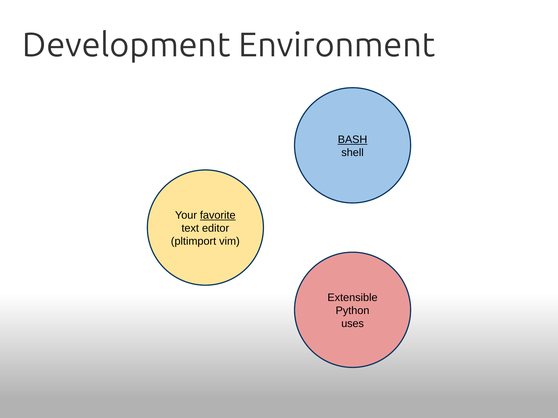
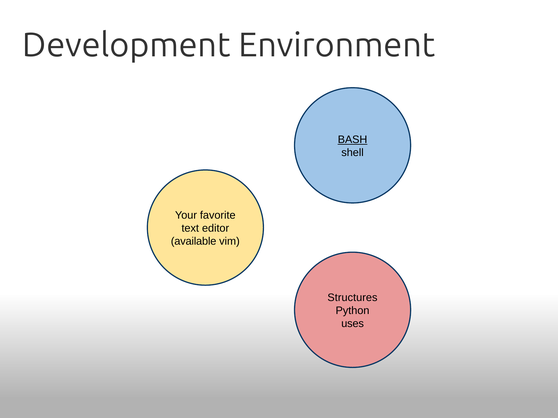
favorite underline: present -> none
pltimport: pltimport -> available
Extensible: Extensible -> Structures
